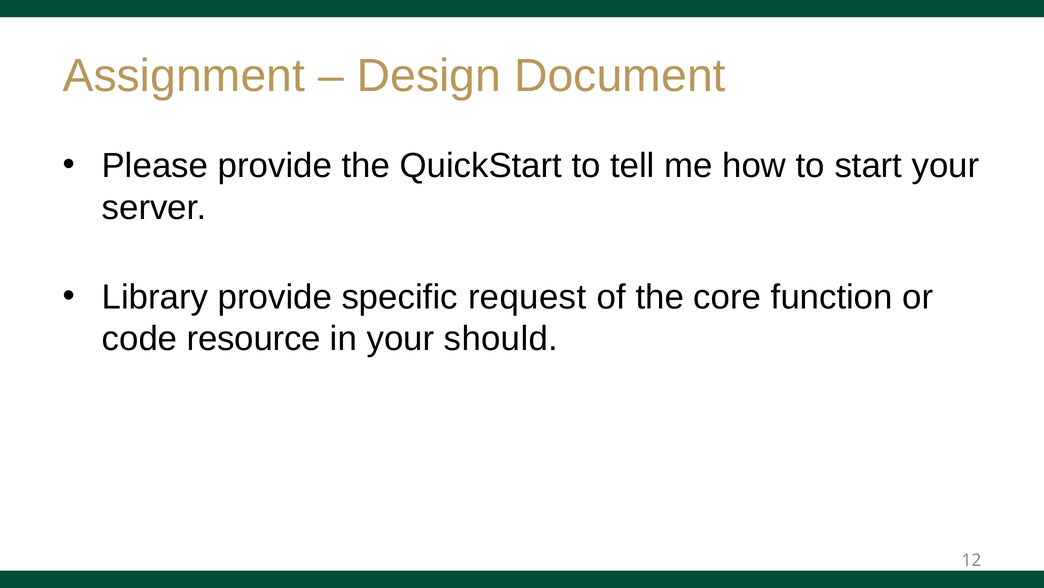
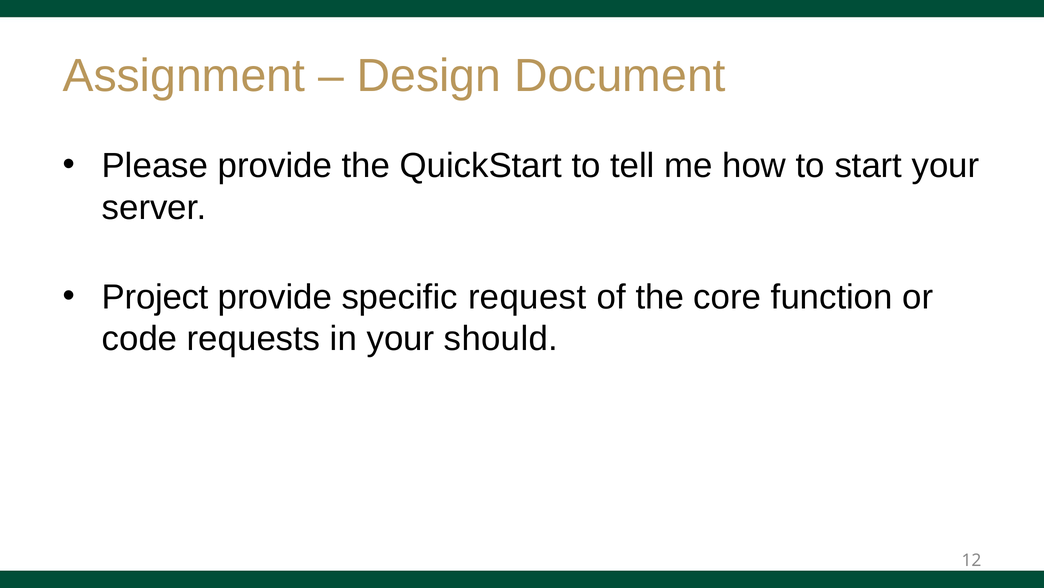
Library: Library -> Project
resource: resource -> requests
